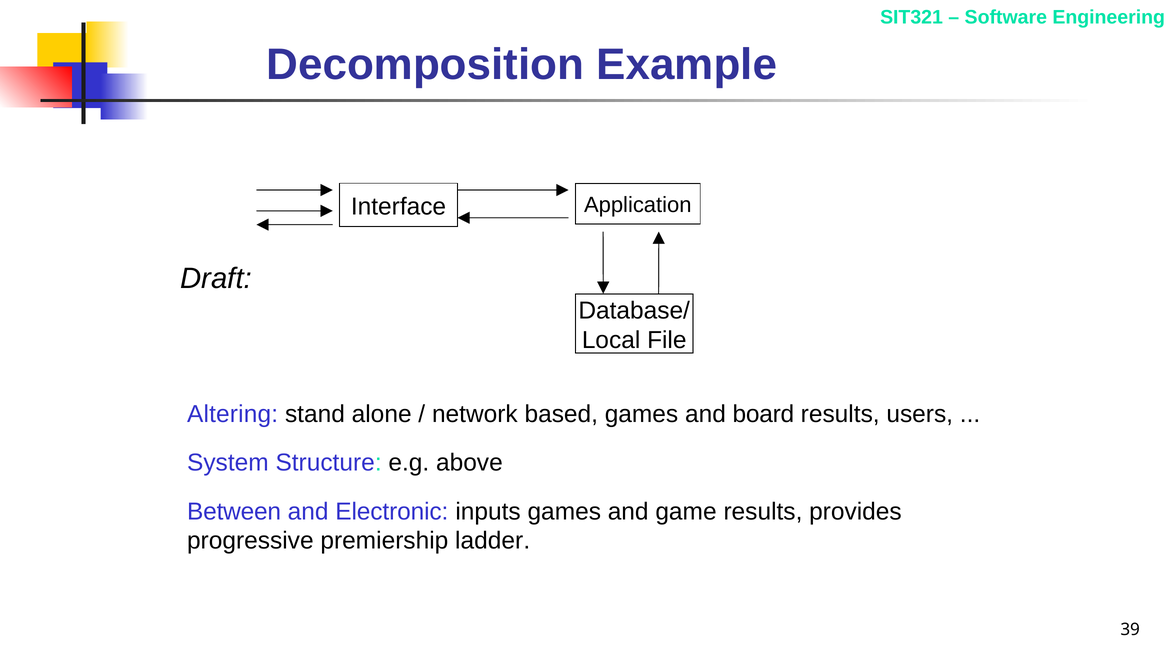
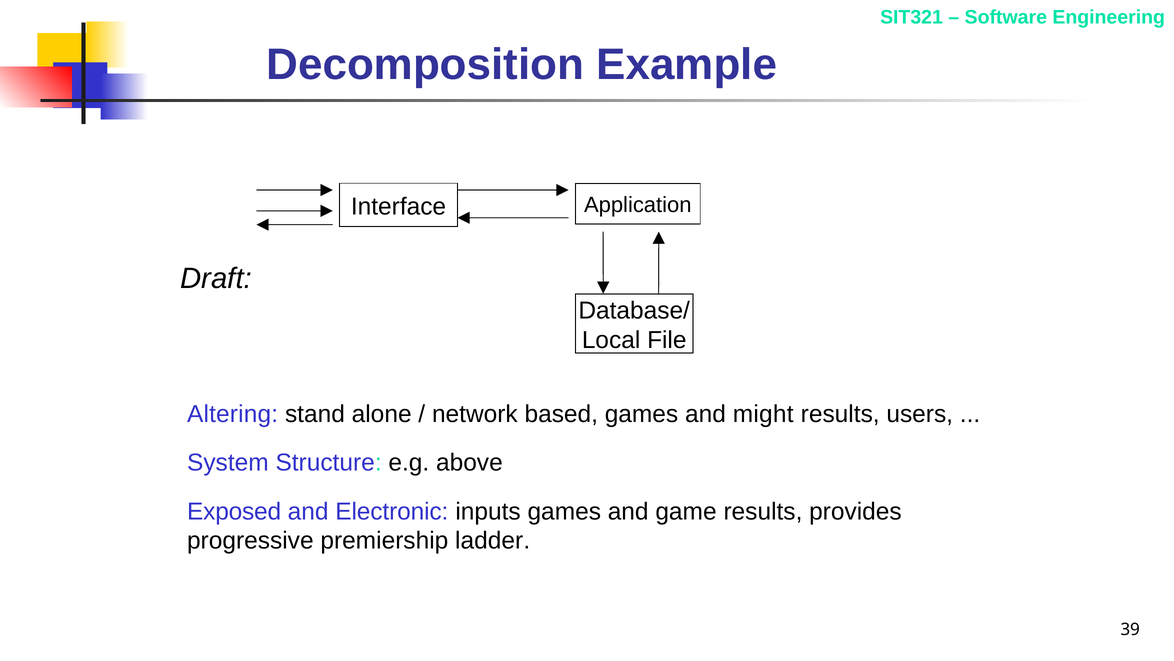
board: board -> might
Between: Between -> Exposed
